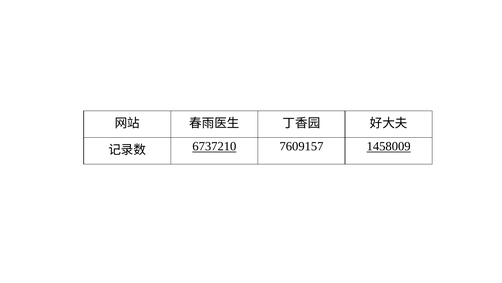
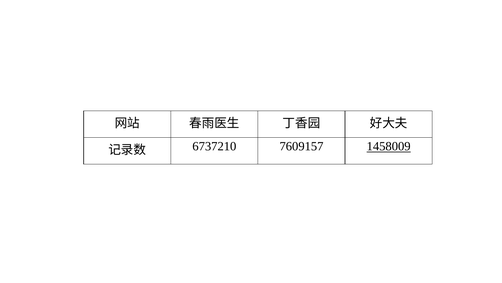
6737210 underline: present -> none
